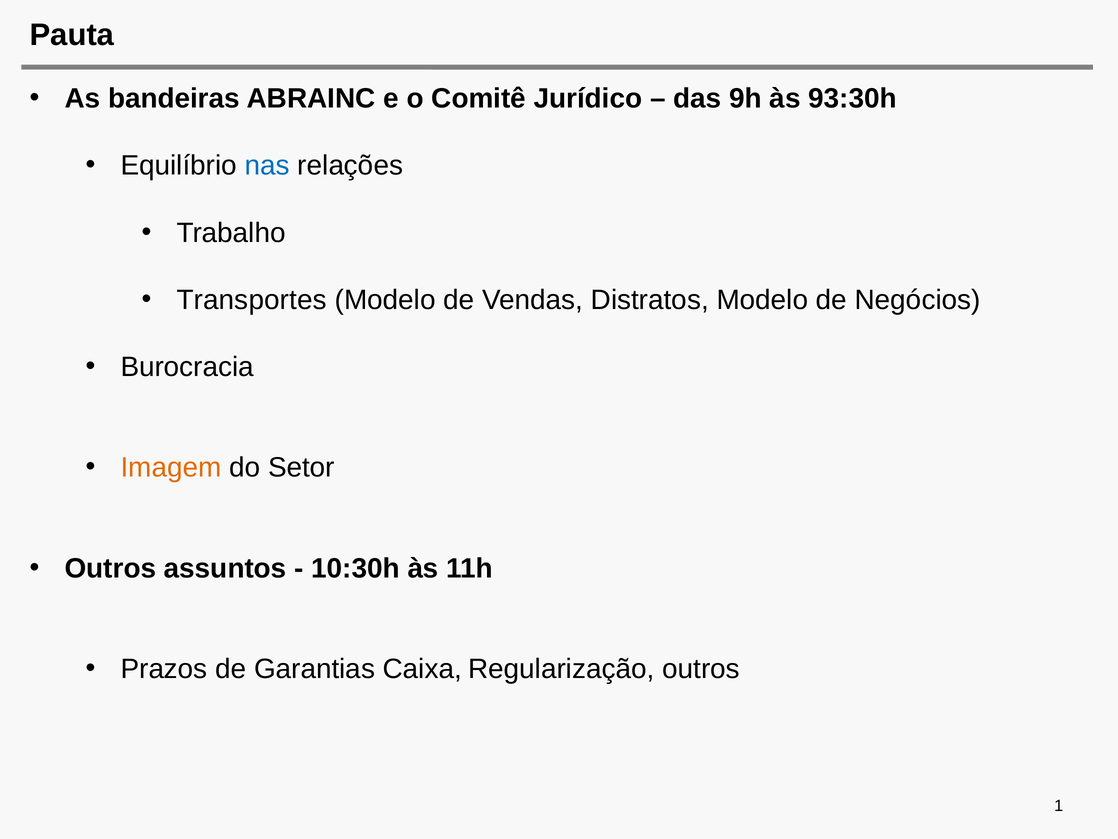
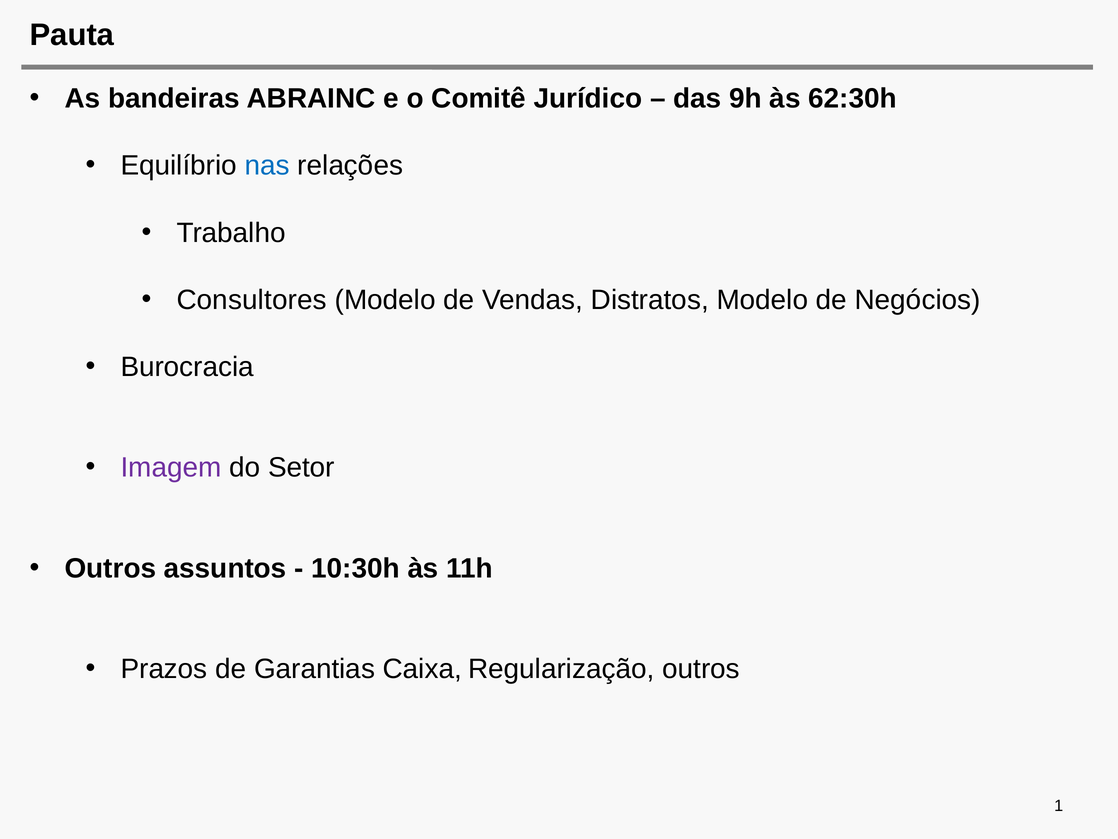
93:30h: 93:30h -> 62:30h
Transportes: Transportes -> Consultores
Imagem colour: orange -> purple
